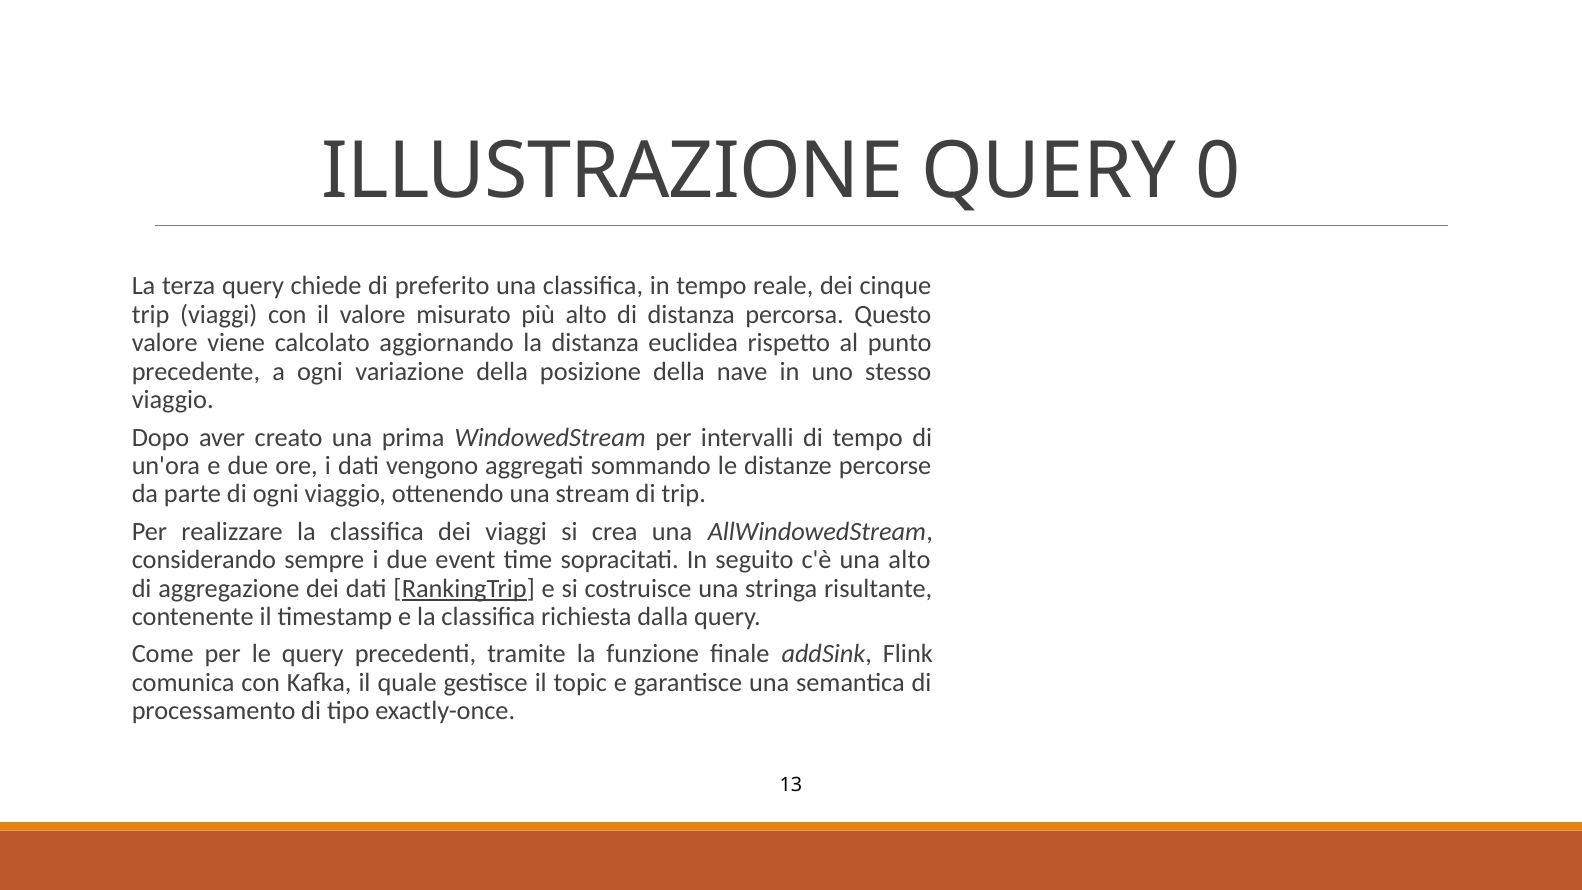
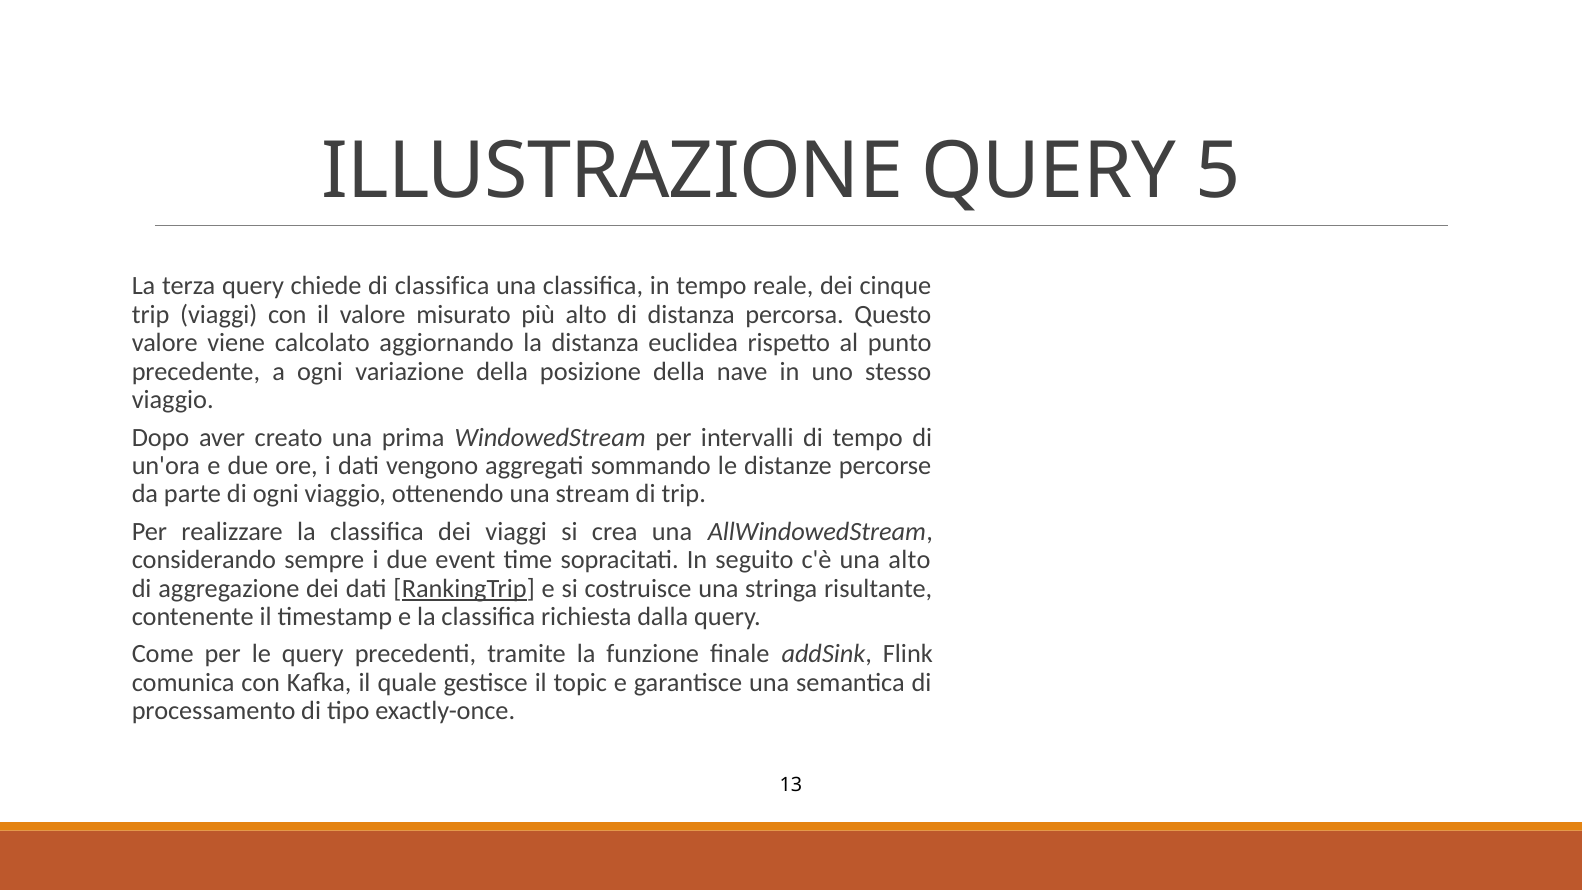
0: 0 -> 5
di preferito: preferito -> classifica
